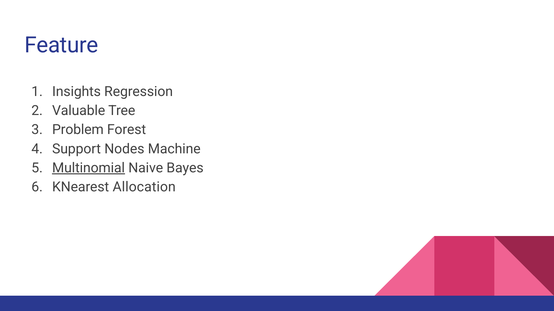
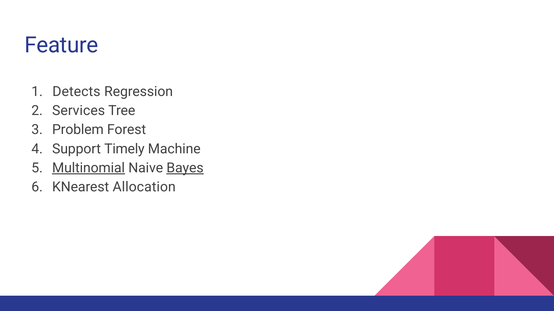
Insights: Insights -> Detects
Valuable: Valuable -> Services
Nodes: Nodes -> Timely
Bayes underline: none -> present
